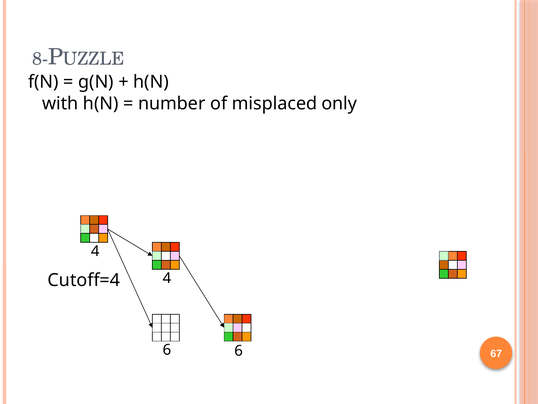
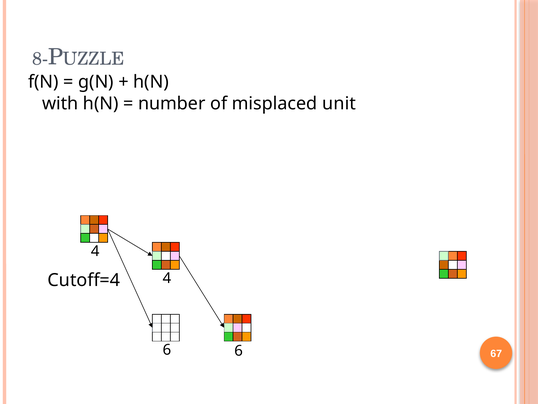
only: only -> unit
